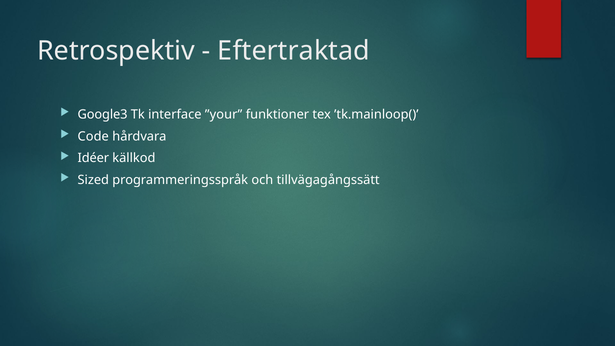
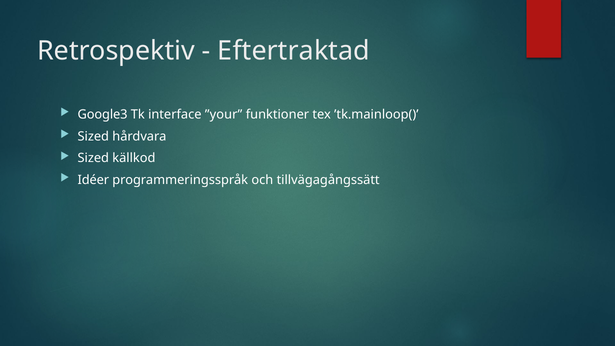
Code at (93, 136): Code -> Sized
Idéer at (93, 158): Idéer -> Sized
Sized: Sized -> Idéer
